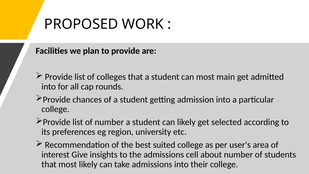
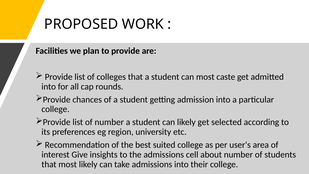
main: main -> caste
